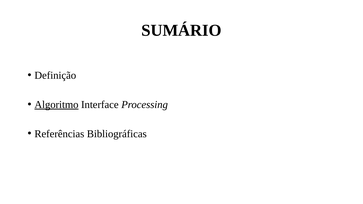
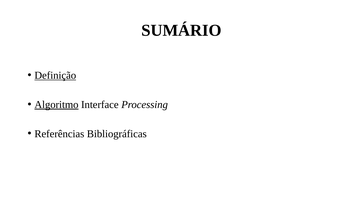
Definição underline: none -> present
